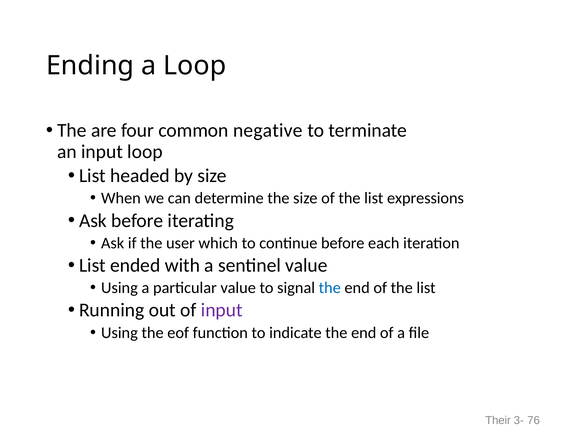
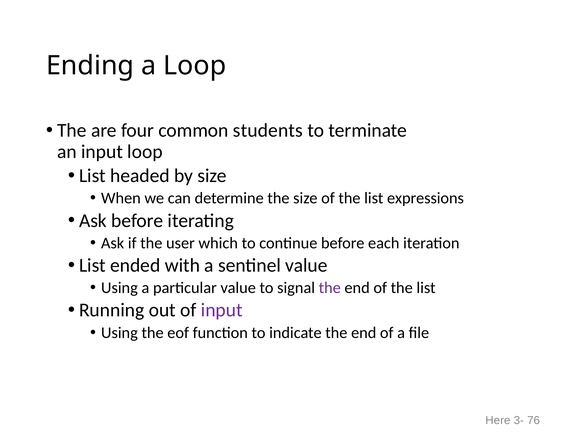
negative: negative -> students
the at (330, 287) colour: blue -> purple
Their: Their -> Here
